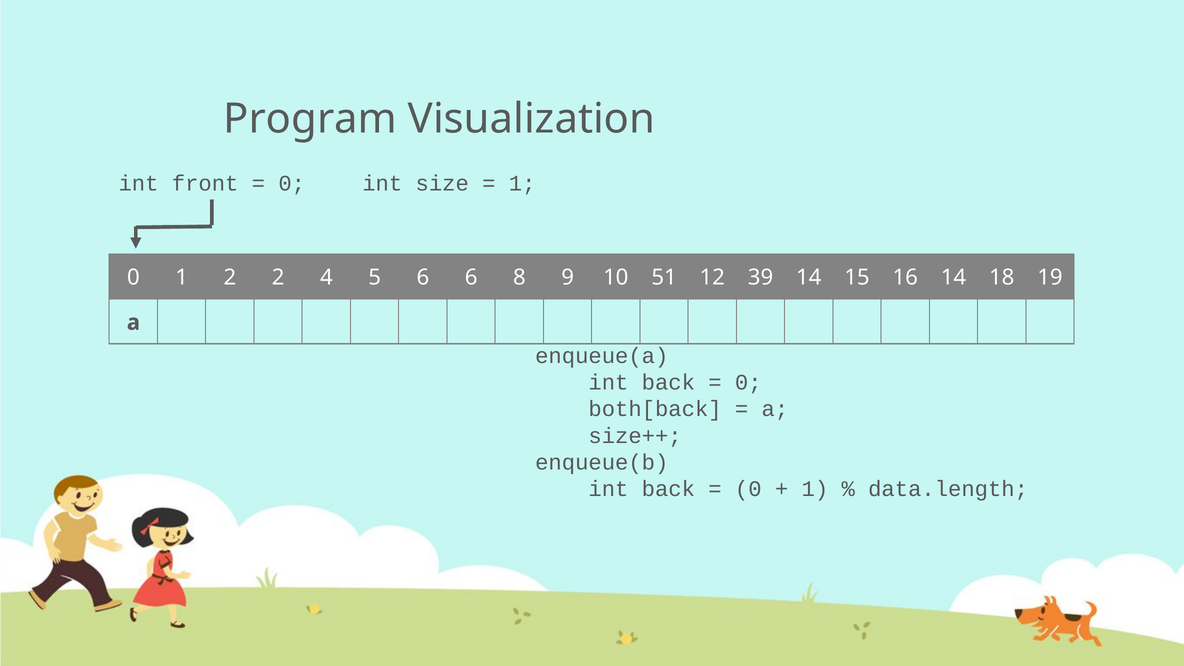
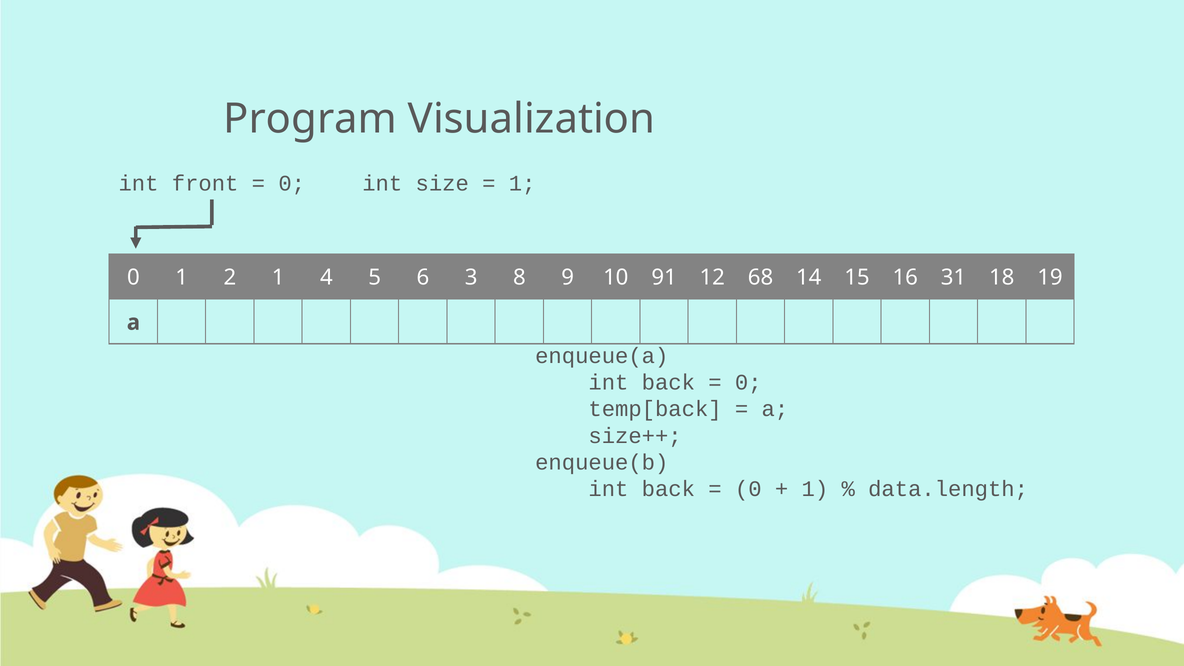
2 2: 2 -> 1
6 6: 6 -> 3
51: 51 -> 91
39: 39 -> 68
16 14: 14 -> 31
both[back: both[back -> temp[back
